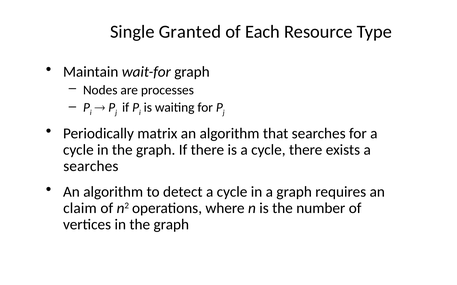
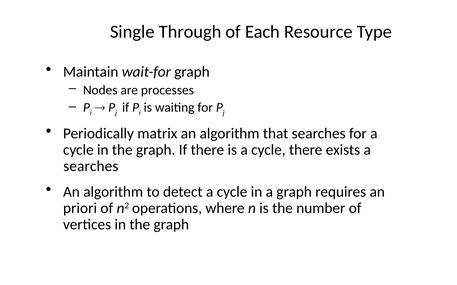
Granted: Granted -> Through
claim: claim -> priori
